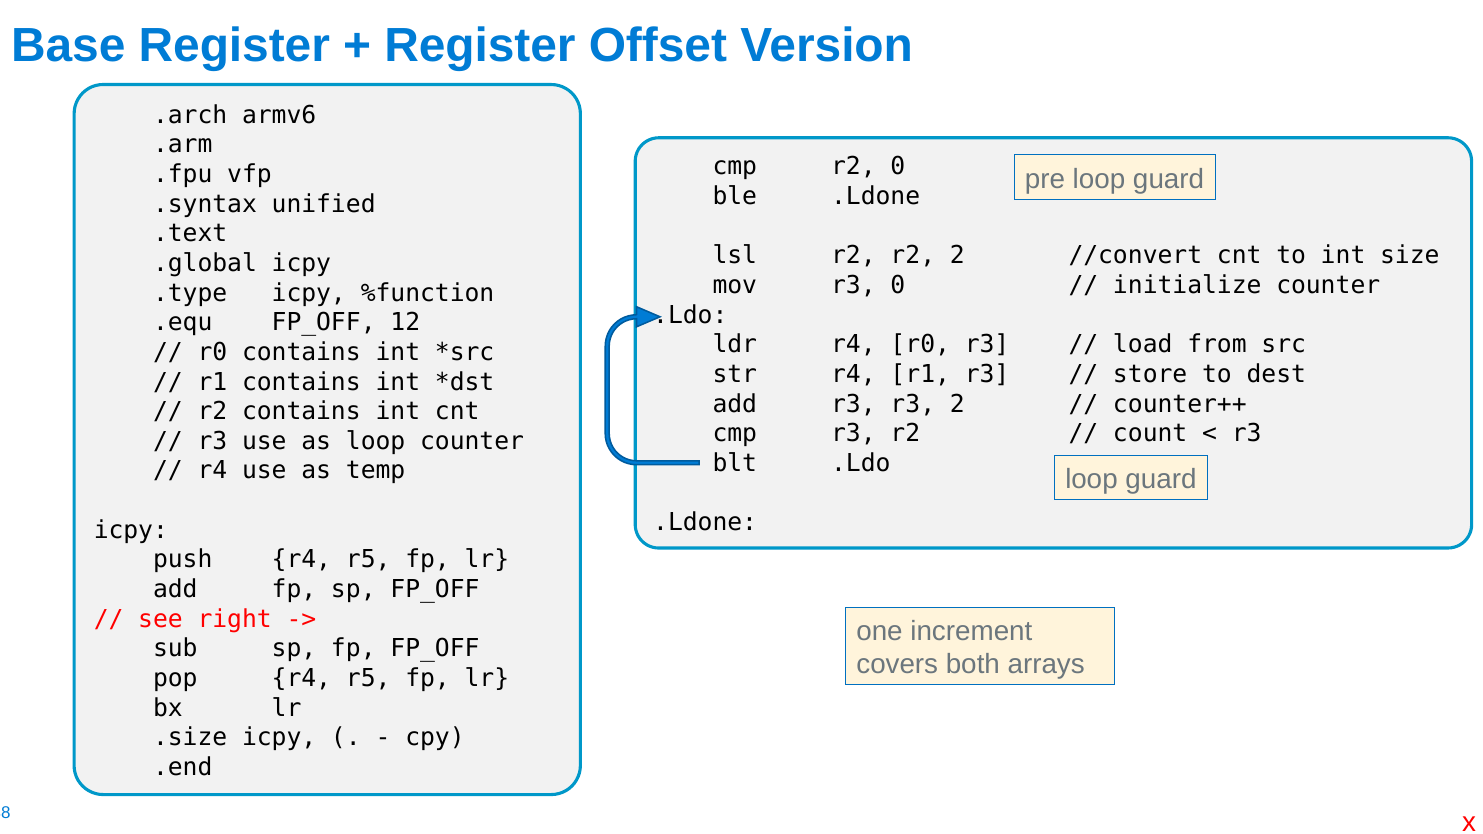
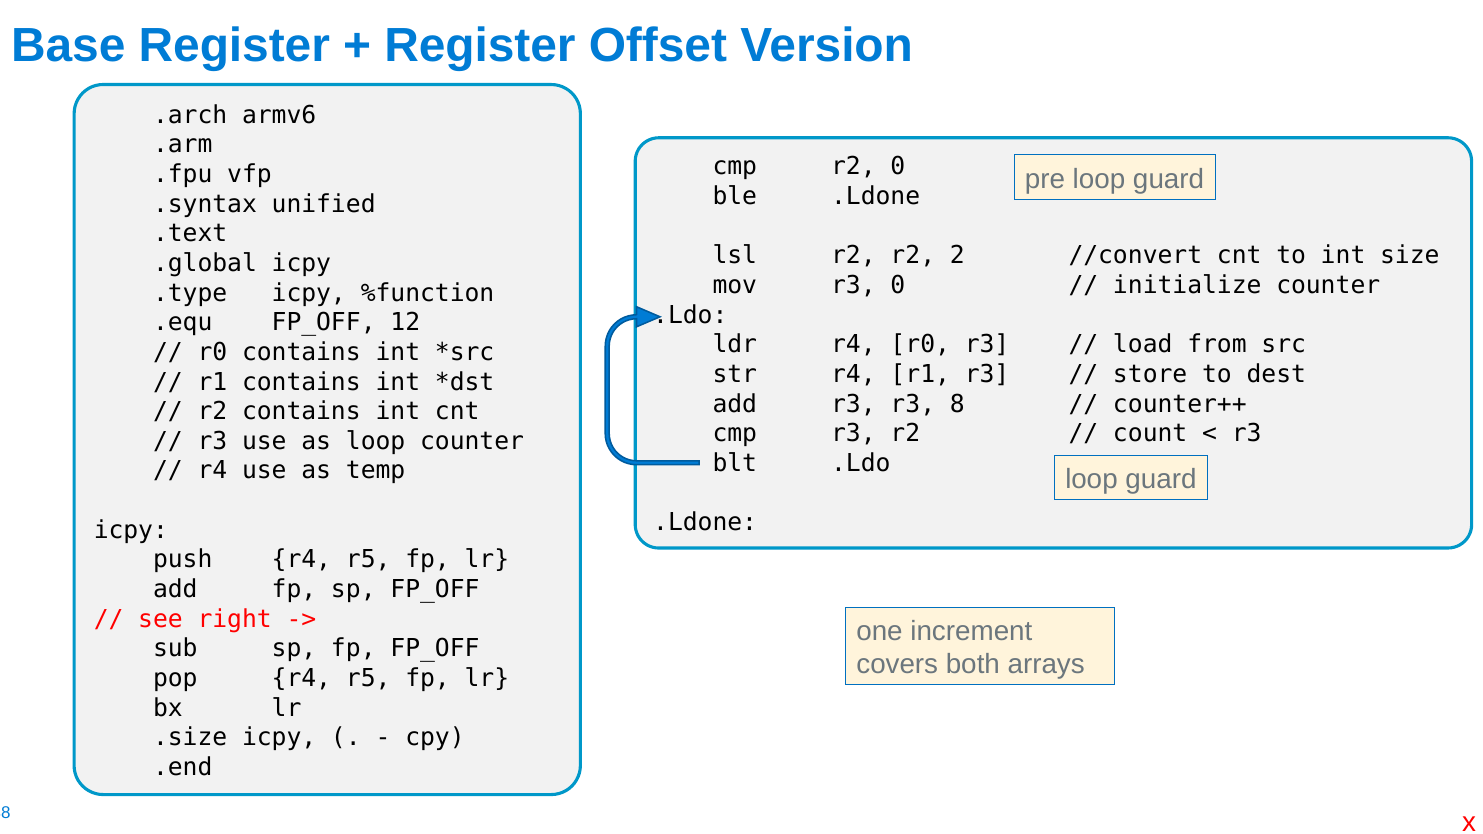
r3 2: 2 -> 8
